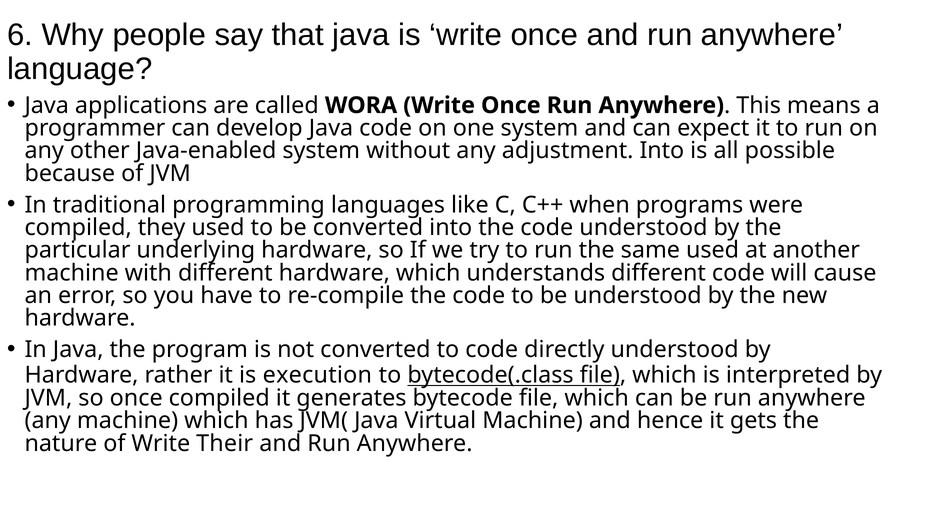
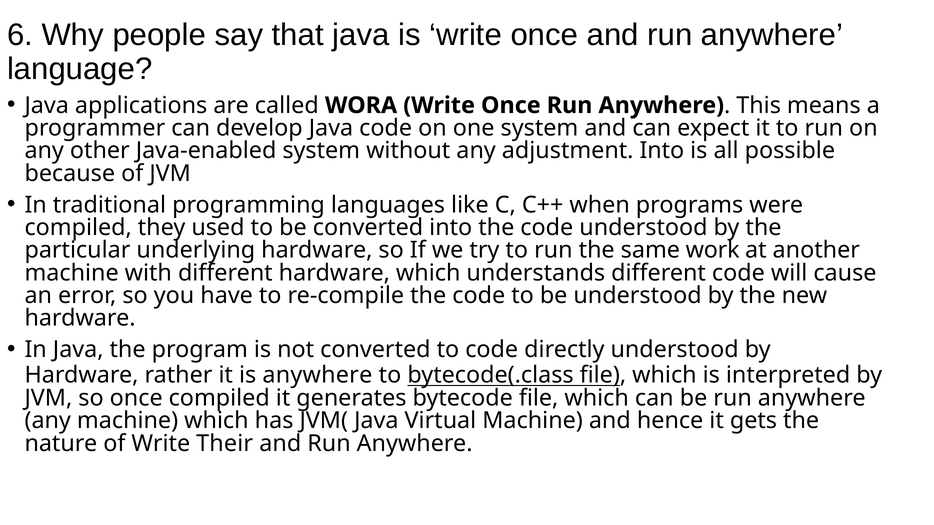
same used: used -> work
is execution: execution -> anywhere
